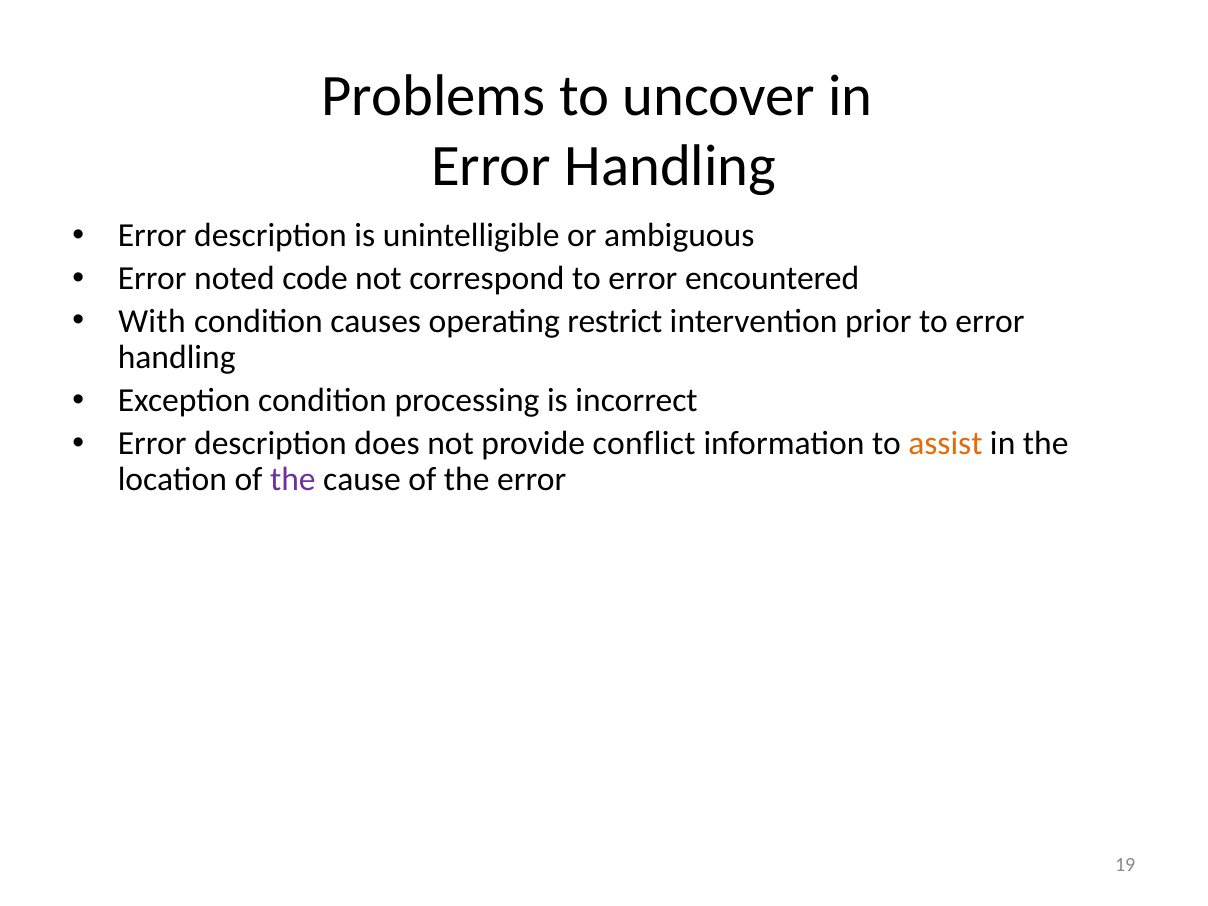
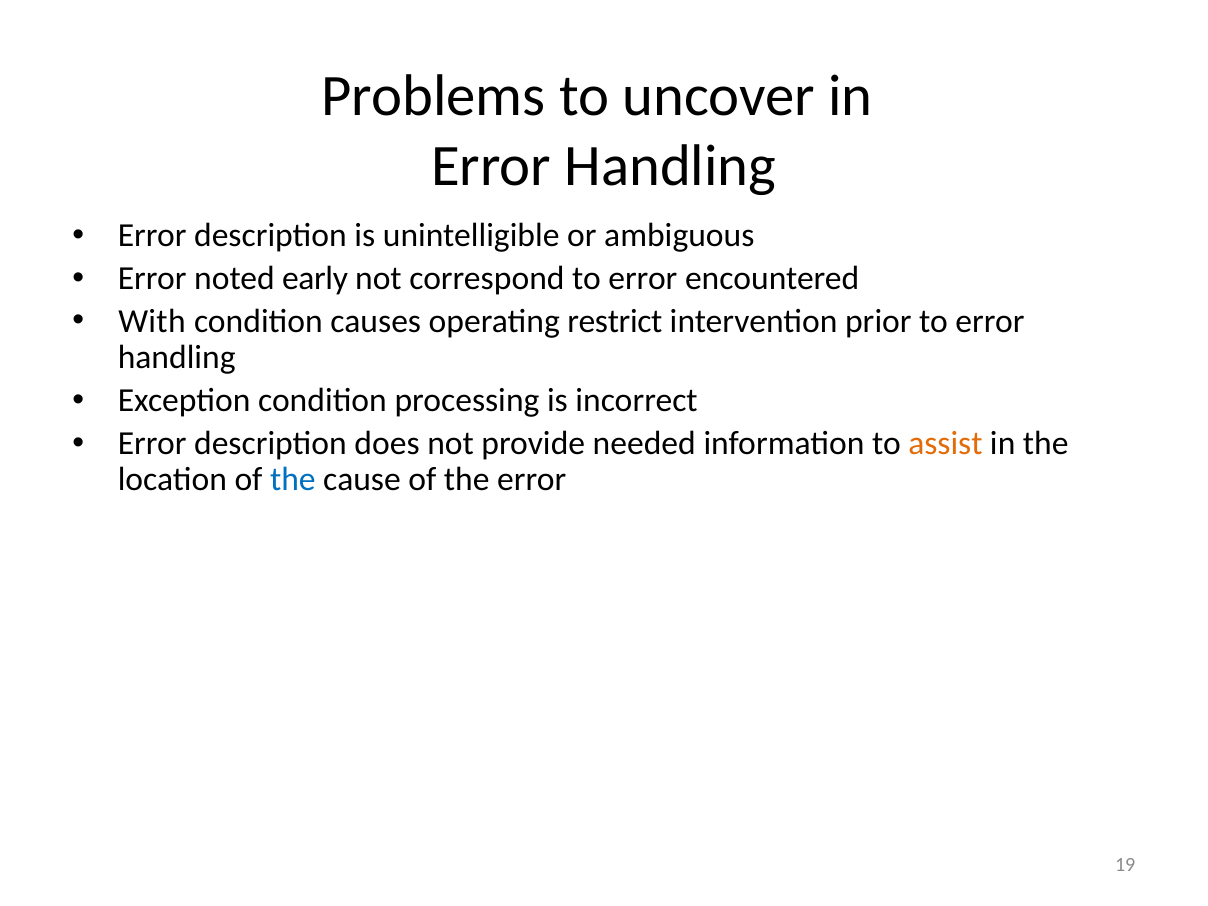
code: code -> early
conflict: conflict -> needed
the at (293, 480) colour: purple -> blue
